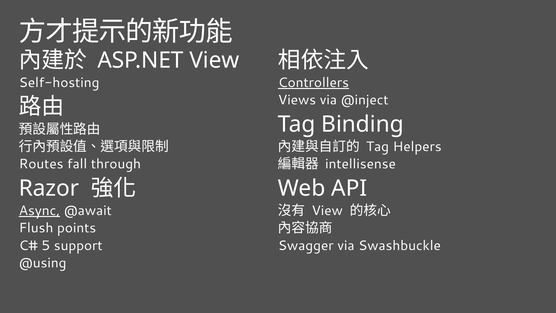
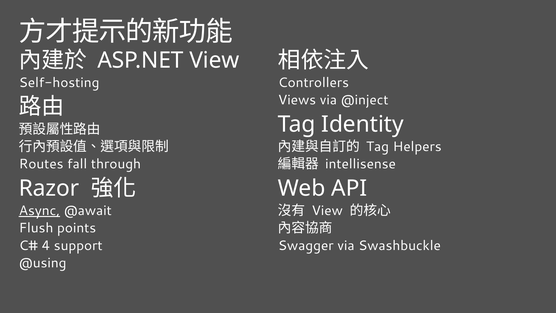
Controllers underline: present -> none
Binding: Binding -> Identity
5: 5 -> 4
